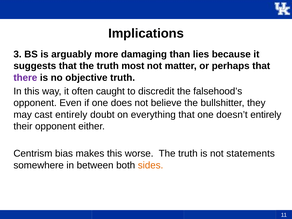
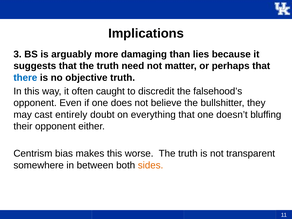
most: most -> need
there colour: purple -> blue
doesn’t entirely: entirely -> bluffing
statements: statements -> transparent
